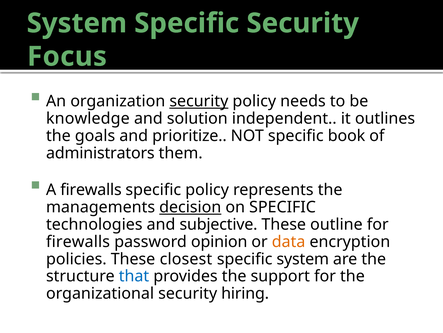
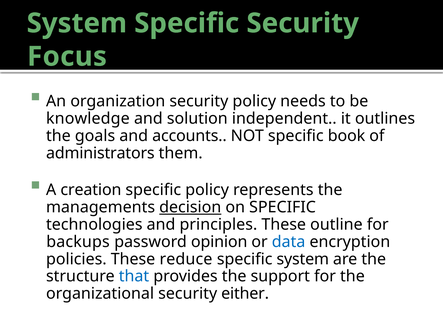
security at (199, 101) underline: present -> none
prioritize: prioritize -> accounts
A firewalls: firewalls -> creation
subjective: subjective -> principles
firewalls at (78, 241): firewalls -> backups
data colour: orange -> blue
closest: closest -> reduce
hiring: hiring -> either
